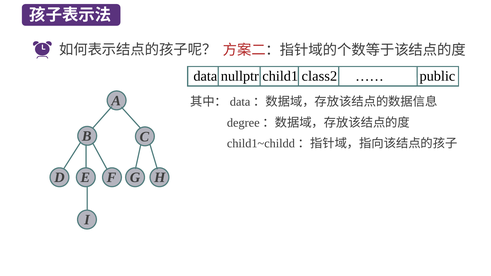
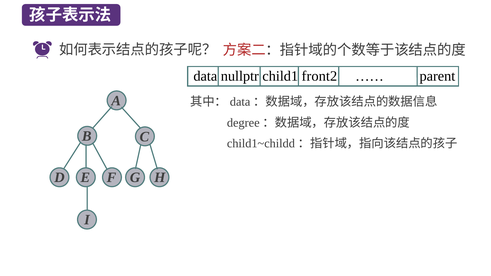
class2: class2 -> front2
public: public -> parent
